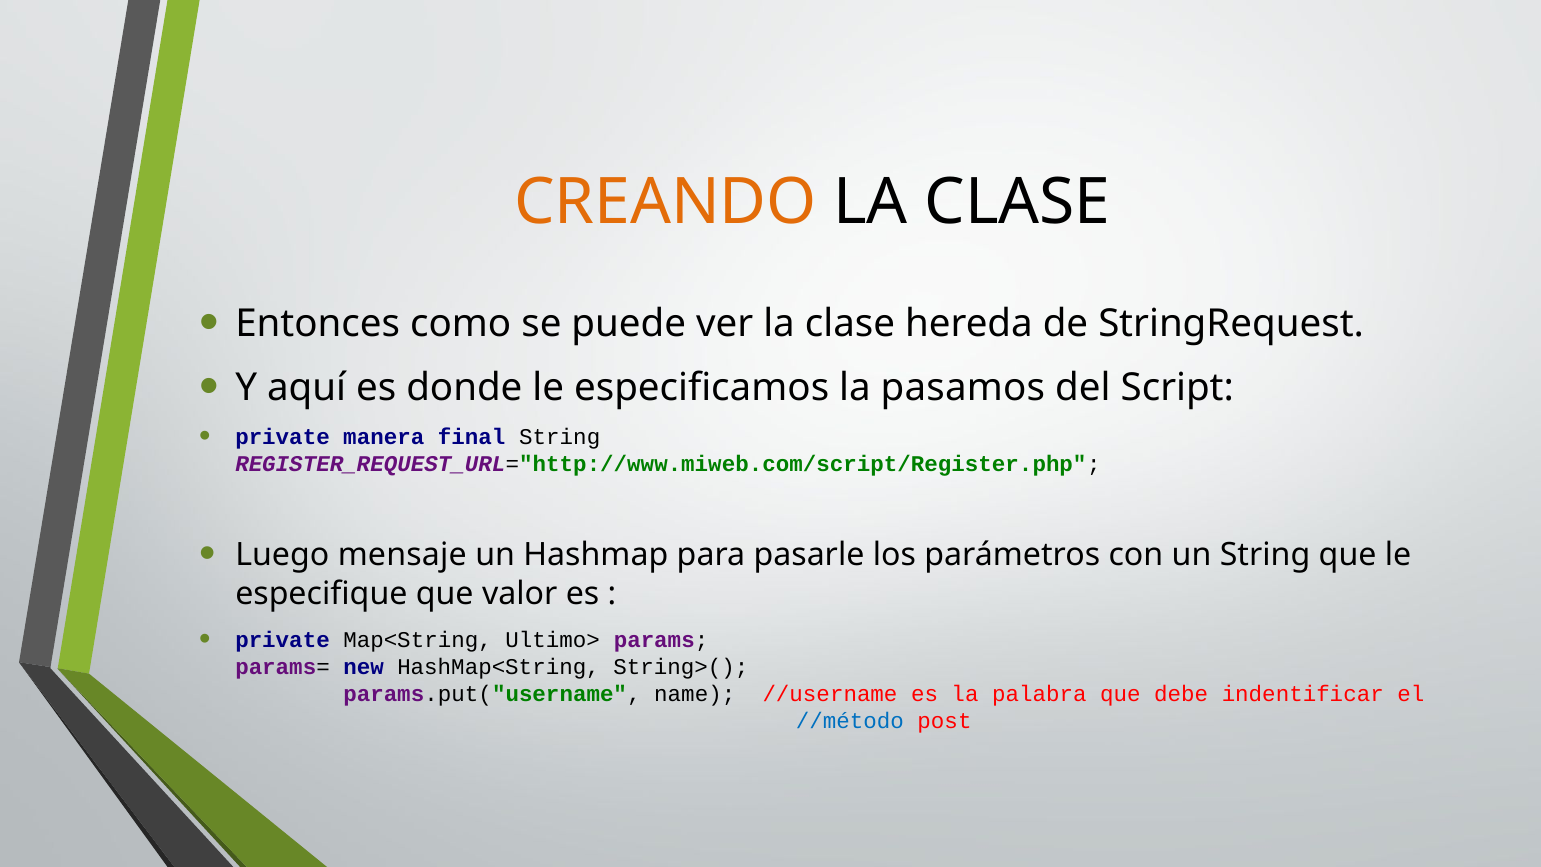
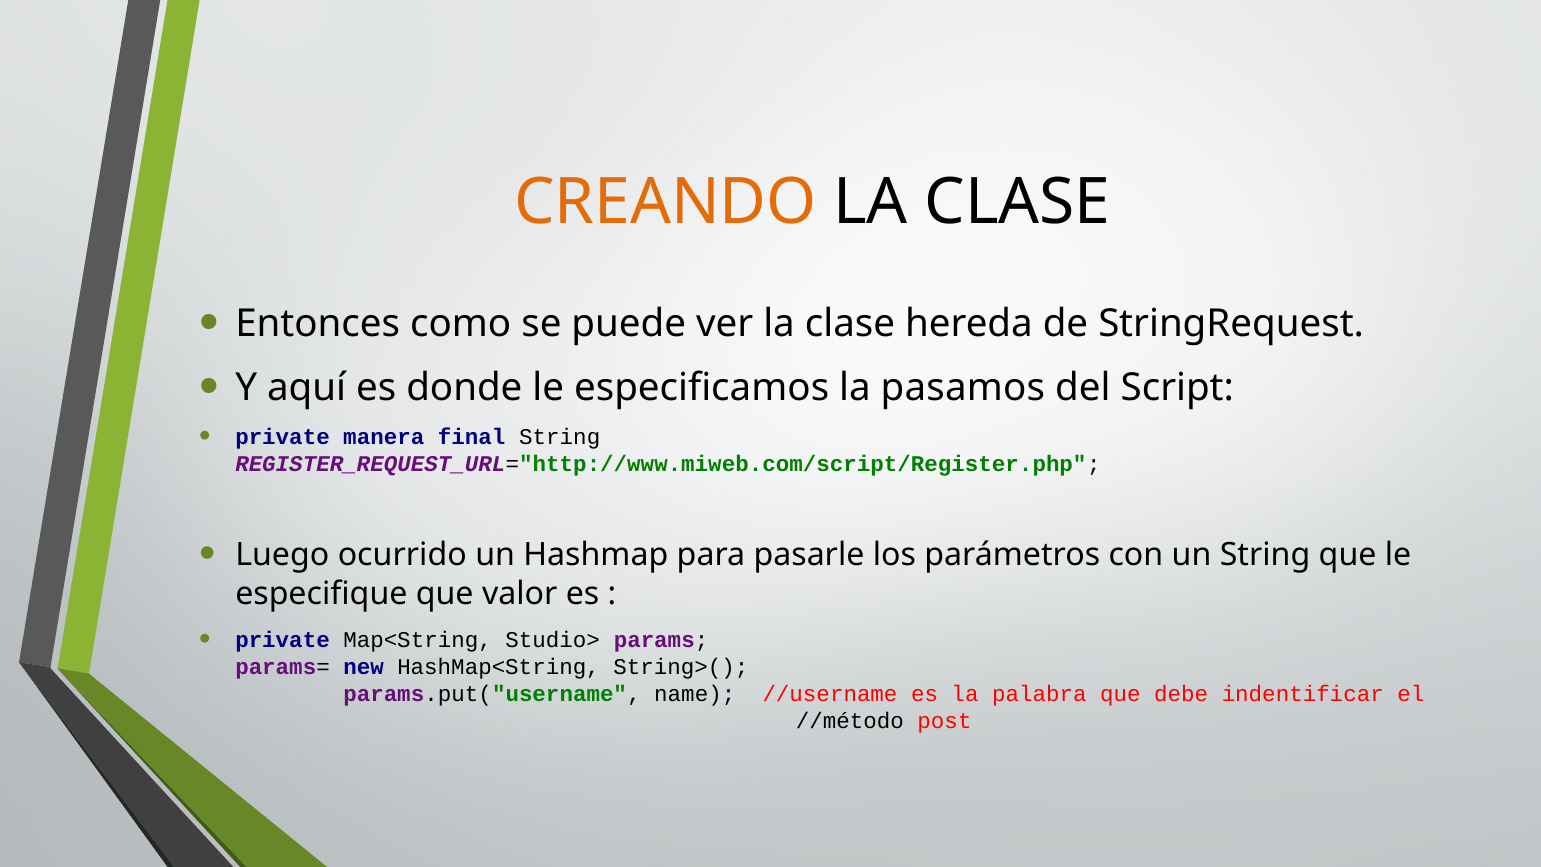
mensaje: mensaje -> ocurrido
Ultimo>: Ultimo> -> Studio>
//método colour: blue -> black
